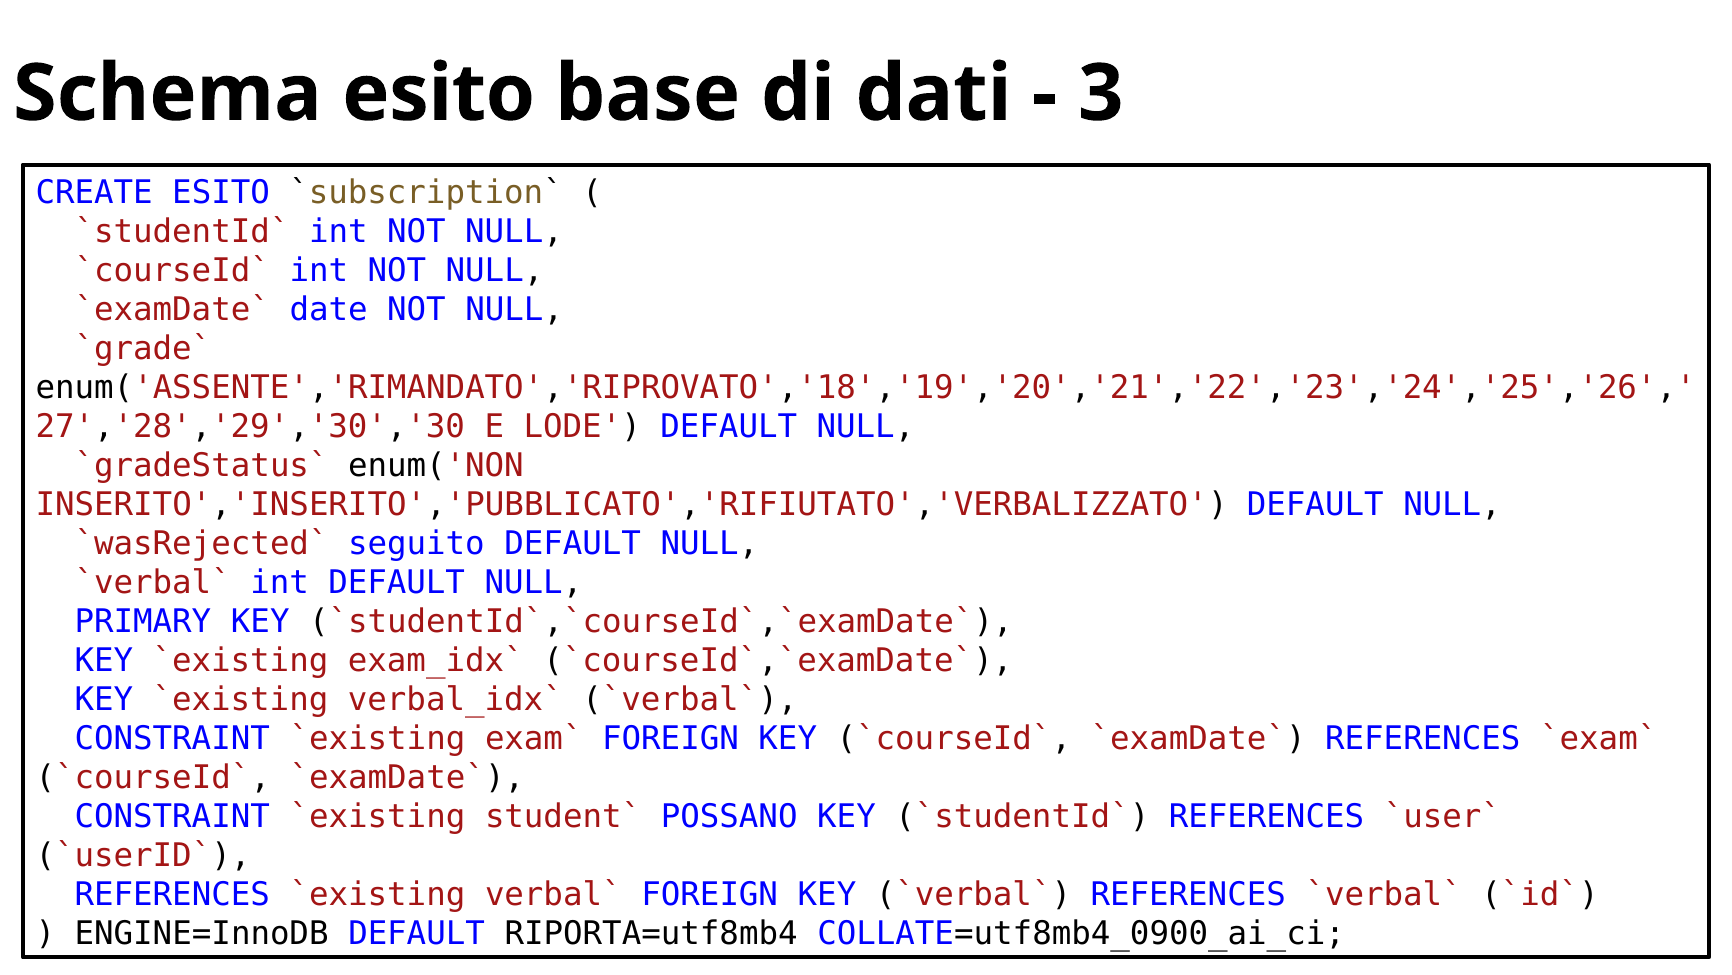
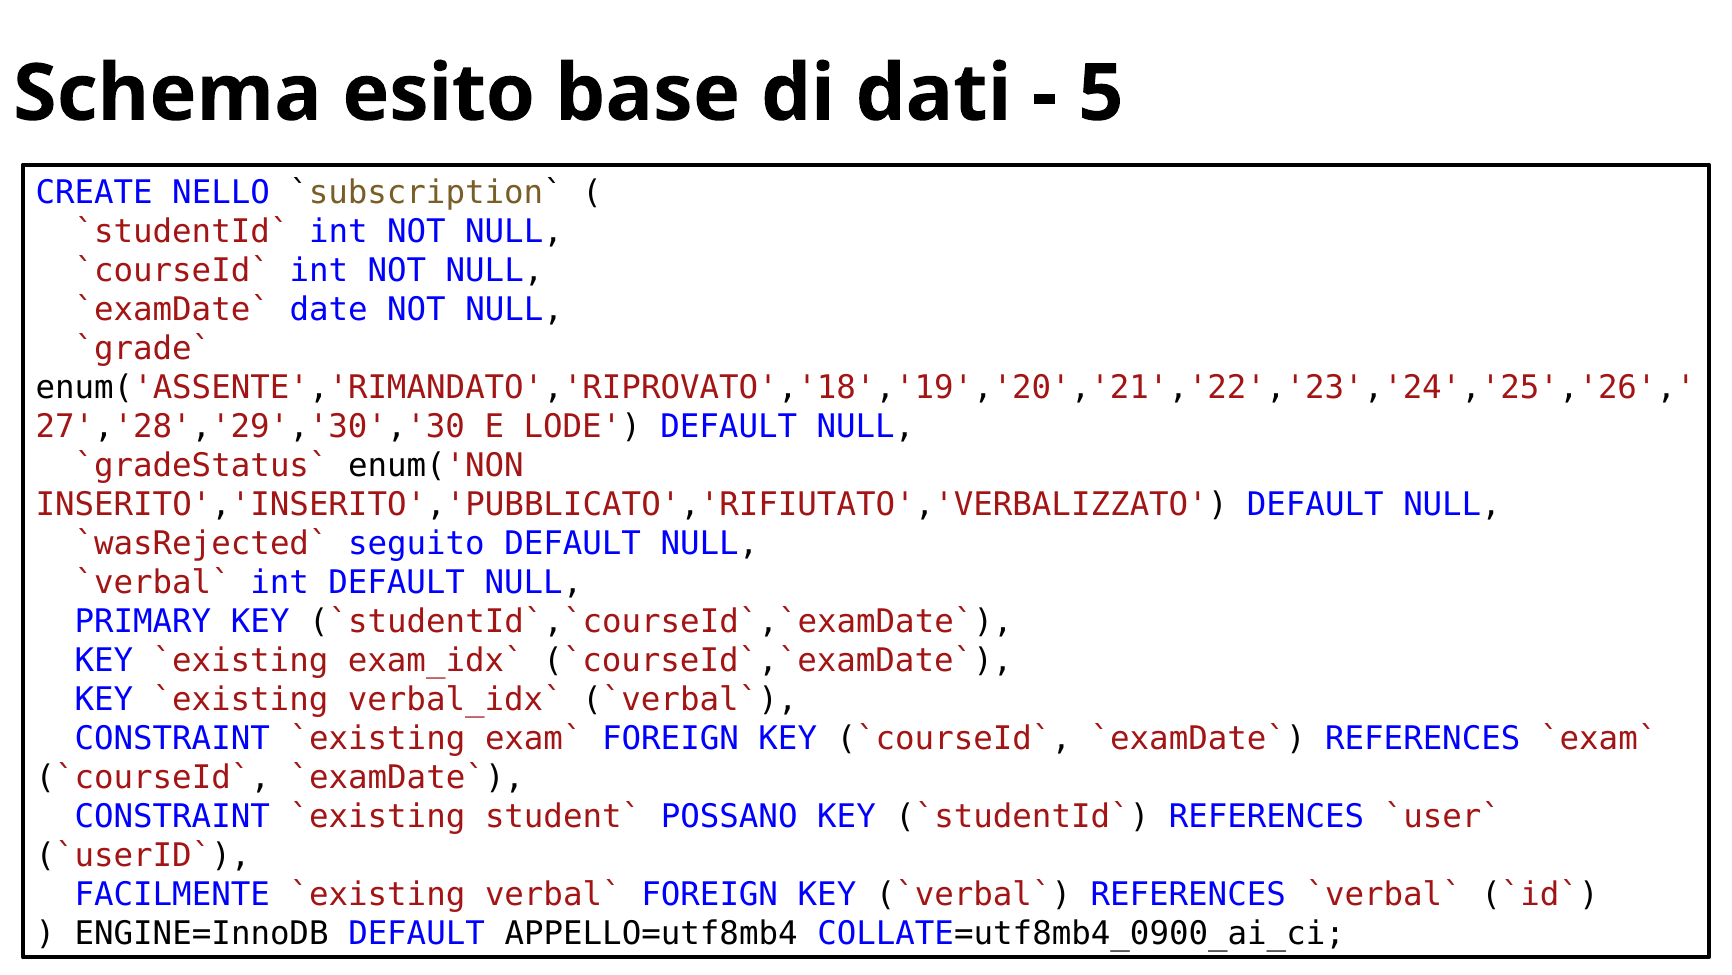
3: 3 -> 5
CREATE ESITO: ESITO -> NELLO
REFERENCES at (172, 894): REFERENCES -> FACILMENTE
RIPORTA=utf8mb4: RIPORTA=utf8mb4 -> APPELLO=utf8mb4
